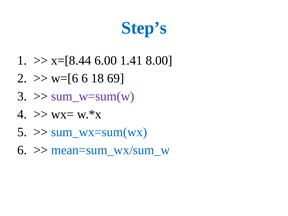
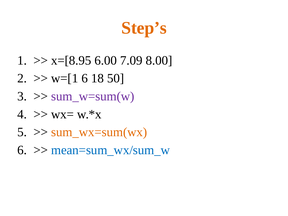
Step’s colour: blue -> orange
x=[8.44: x=[8.44 -> x=[8.95
1.41: 1.41 -> 7.09
w=[6: w=[6 -> w=[1
69: 69 -> 50
sum_wx=sum(wx colour: blue -> orange
